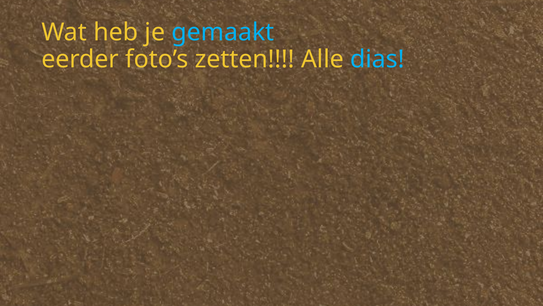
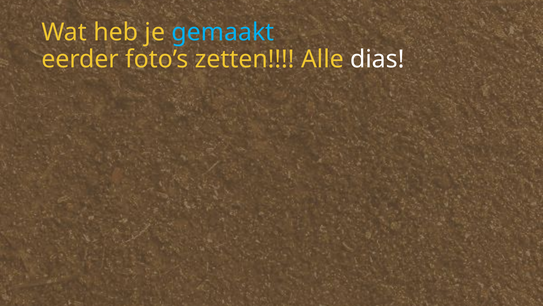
dias colour: light blue -> white
